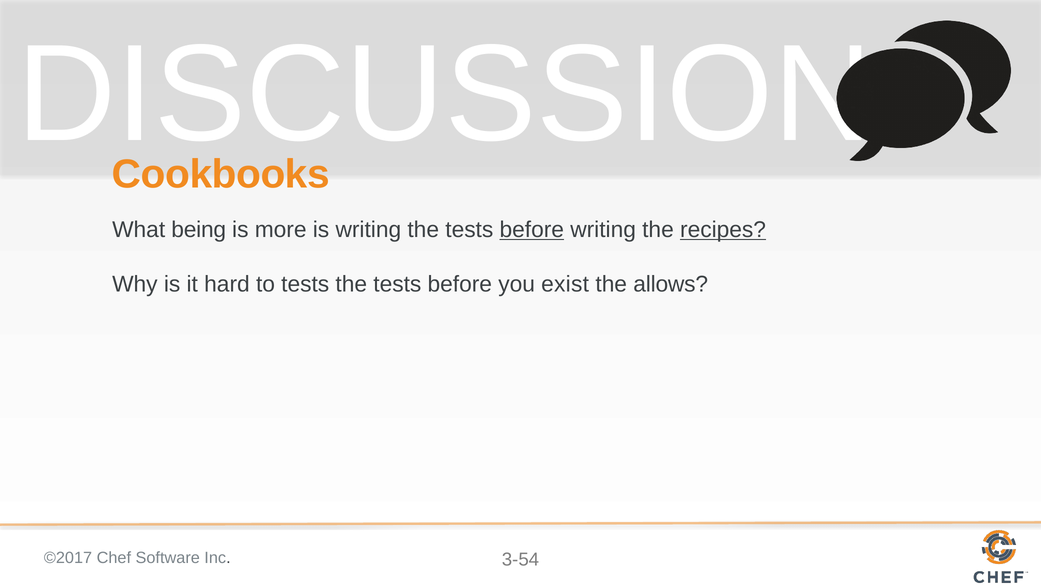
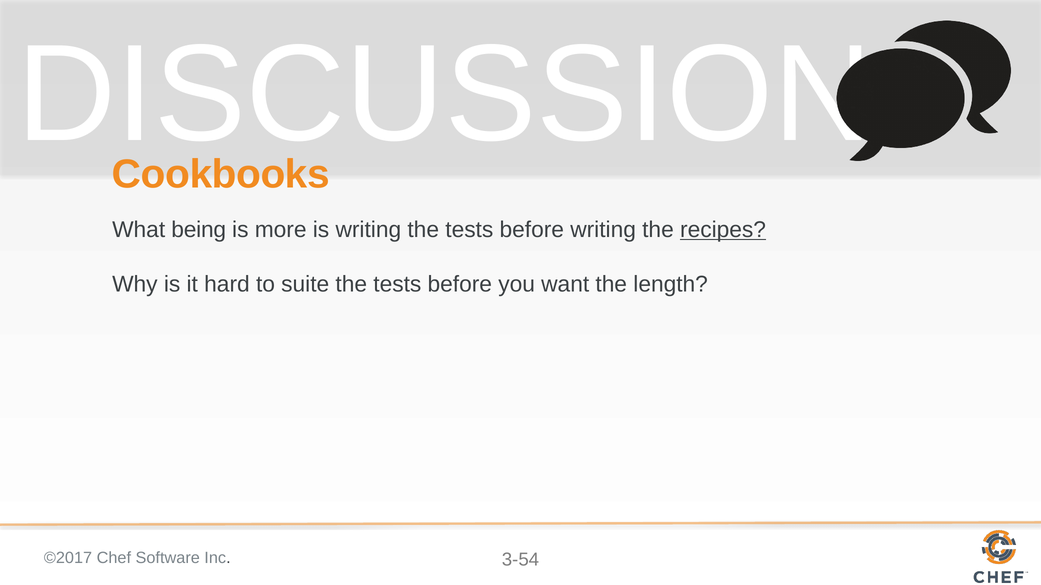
before at (532, 230) underline: present -> none
to tests: tests -> suite
exist: exist -> want
allows: allows -> length
